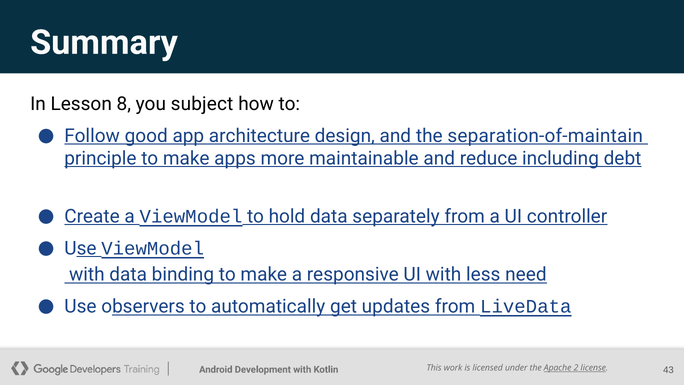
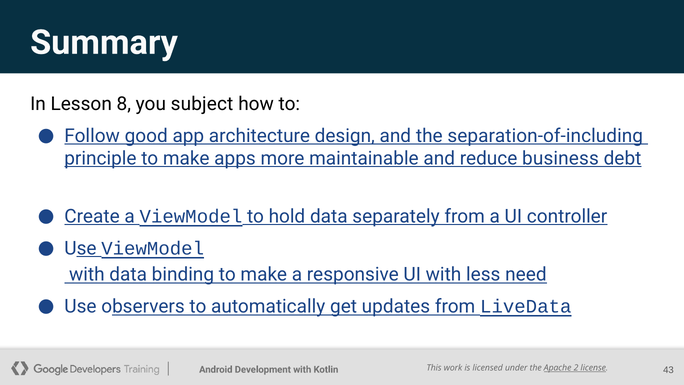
separation-of-maintain: separation-of-maintain -> separation-of-including
including: including -> business
